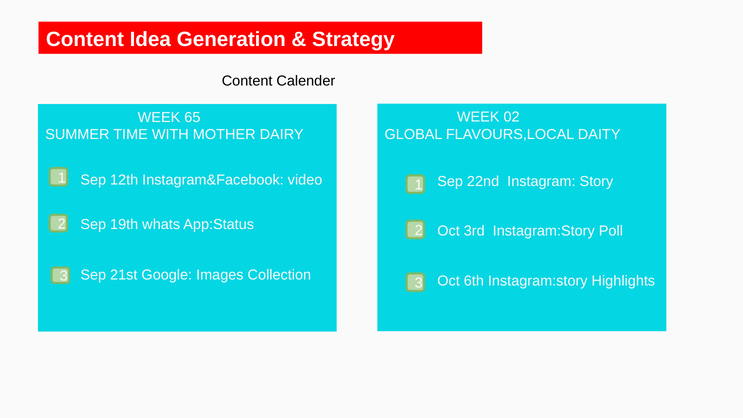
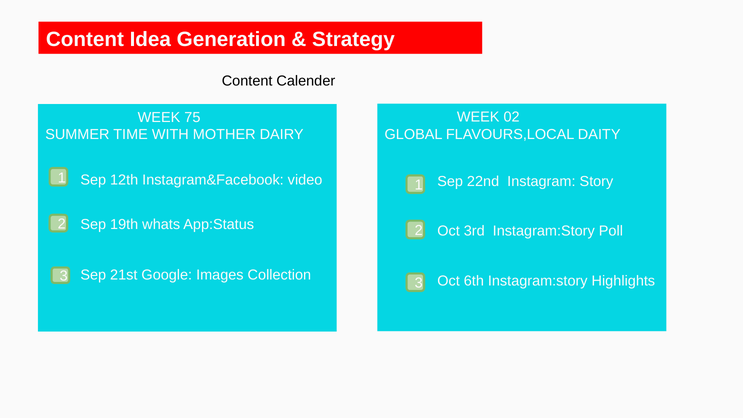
65: 65 -> 75
